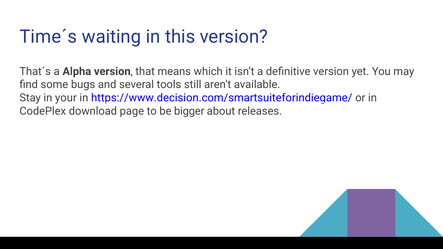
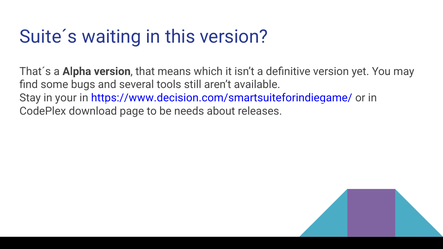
Time´s: Time´s -> Suite´s
bigger: bigger -> needs
